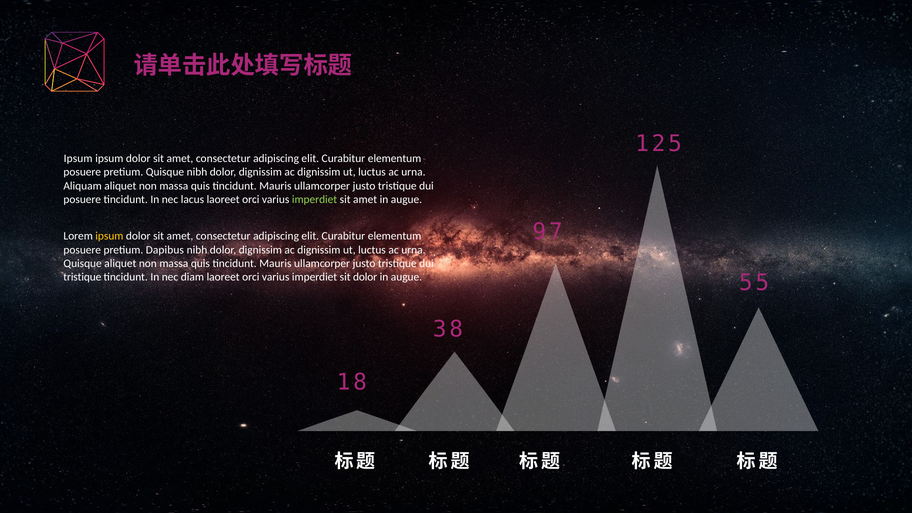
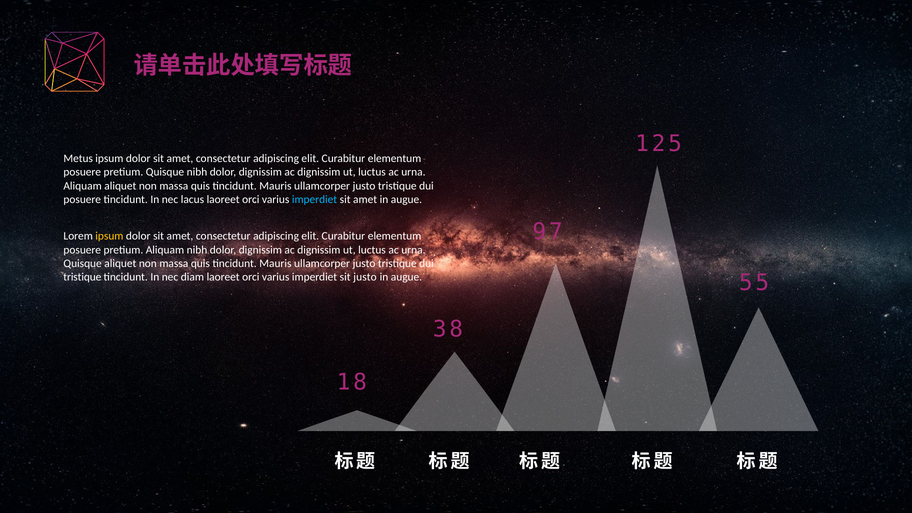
Ipsum at (78, 158): Ipsum -> Metus
imperdiet at (315, 199) colour: light green -> light blue
pretium Dapibus: Dapibus -> Aliquam
sit dolor: dolor -> justo
